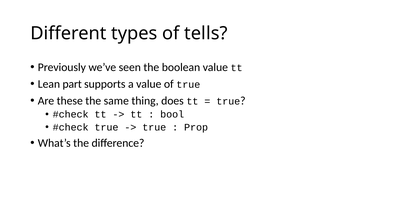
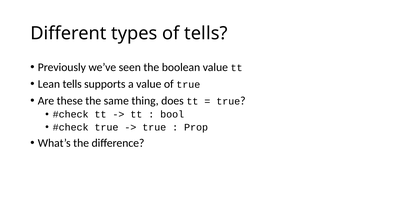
Lean part: part -> tells
